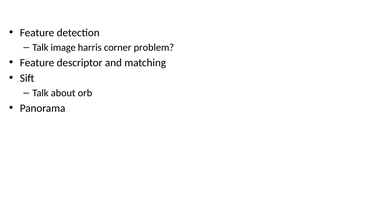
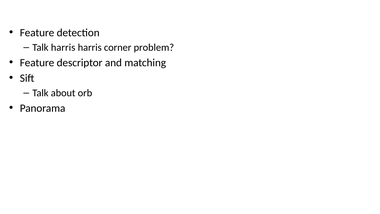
Talk image: image -> harris
